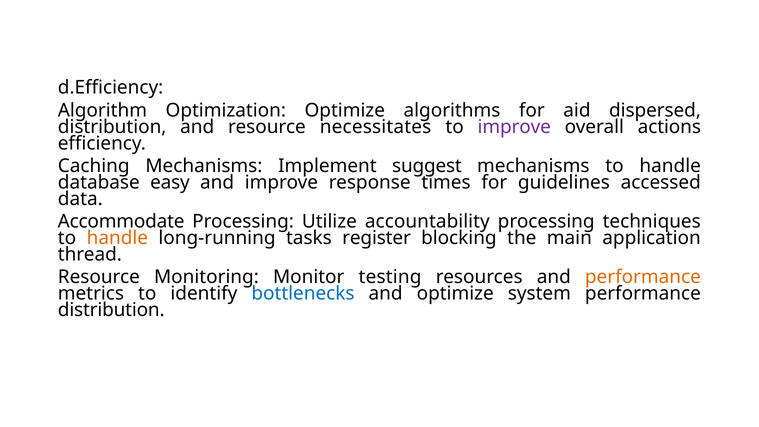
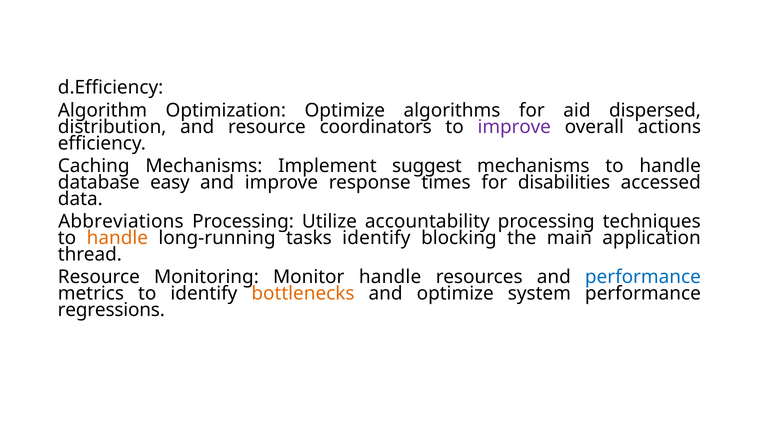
necessitates: necessitates -> coordinators
guidelines: guidelines -> disabilities
Accommodate: Accommodate -> Abbreviations
tasks register: register -> identify
Monitor testing: testing -> handle
performance at (643, 277) colour: orange -> blue
bottlenecks colour: blue -> orange
distribution at (111, 310): distribution -> regressions
